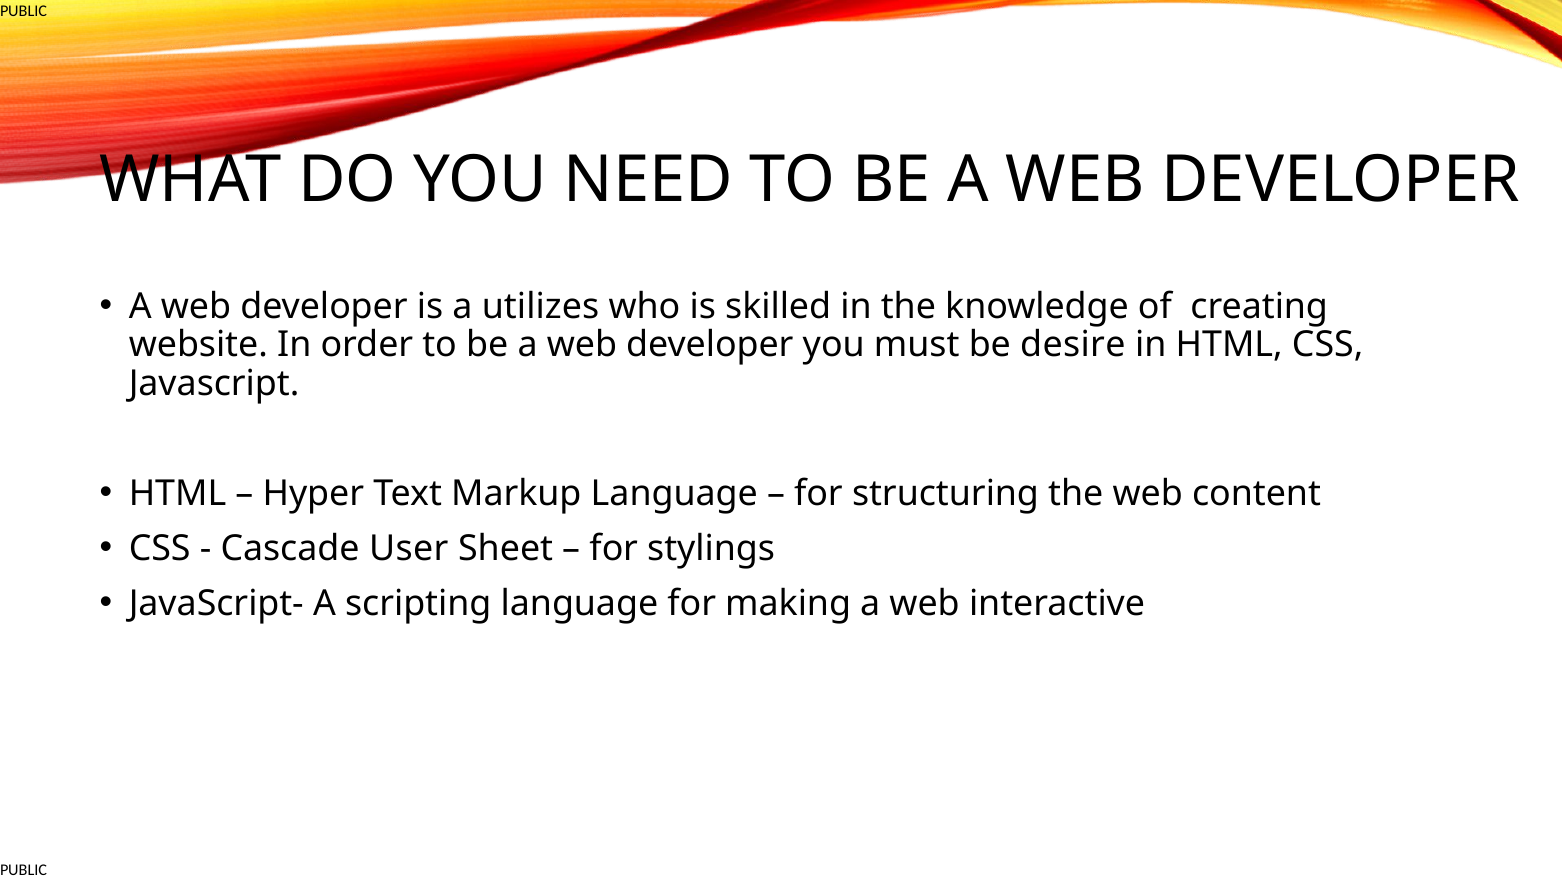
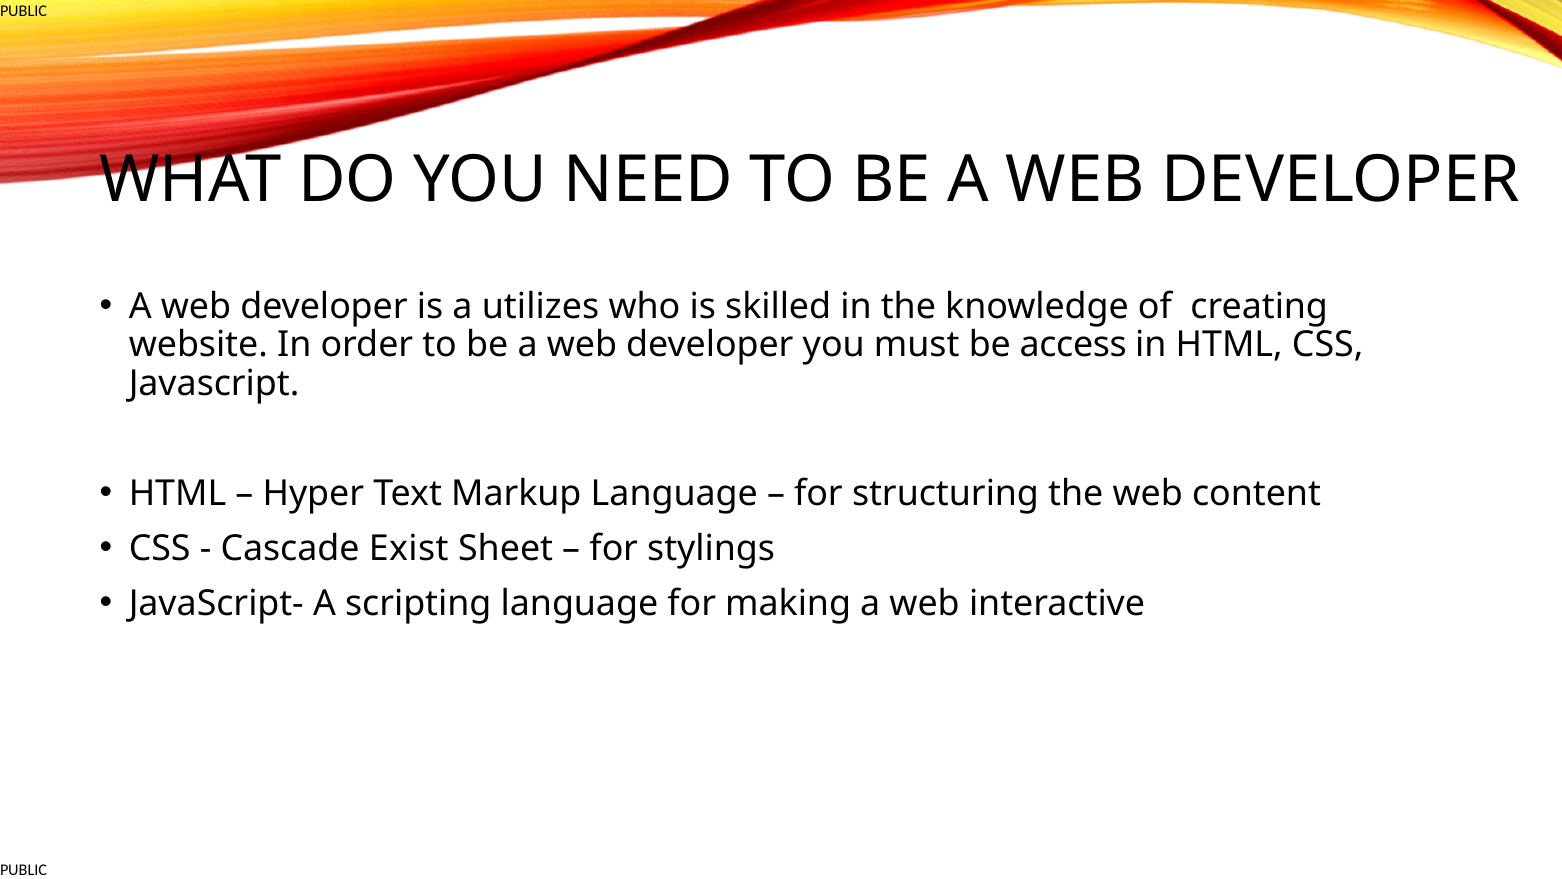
desire: desire -> access
User: User -> Exist
